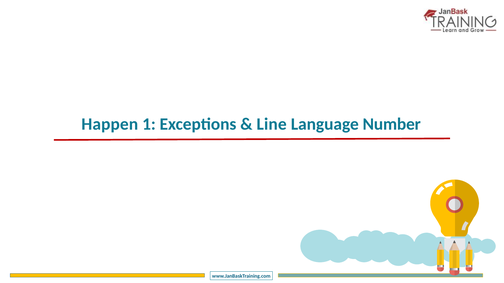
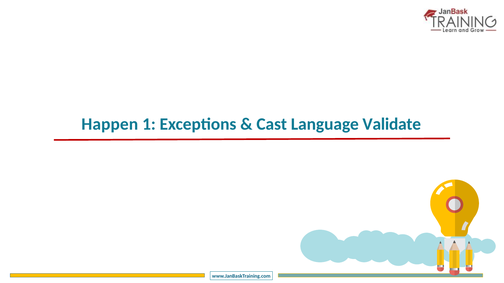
Line: Line -> Cast
Number: Number -> Validate
